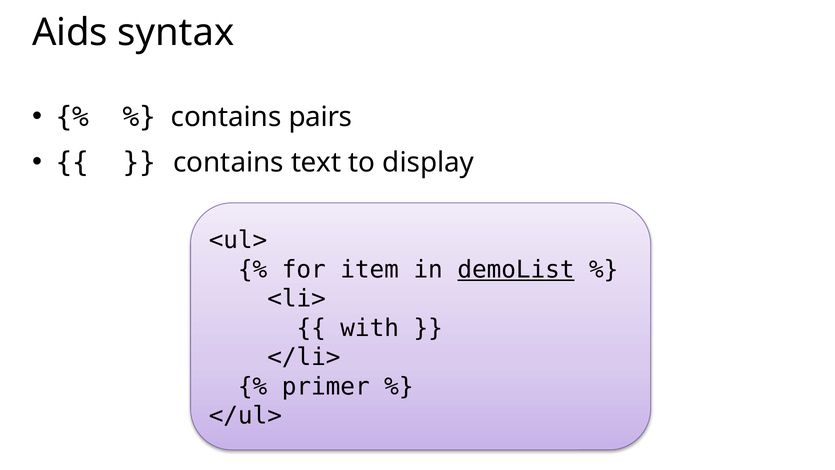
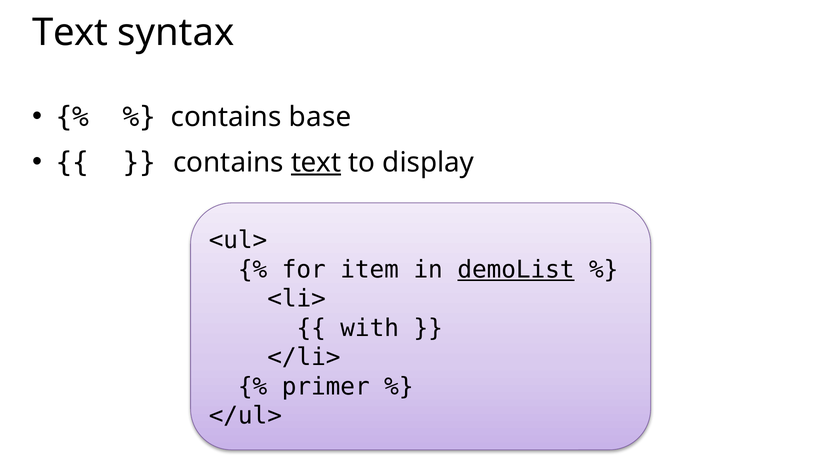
Aids at (70, 32): Aids -> Text
pairs: pairs -> base
text at (316, 162) underline: none -> present
